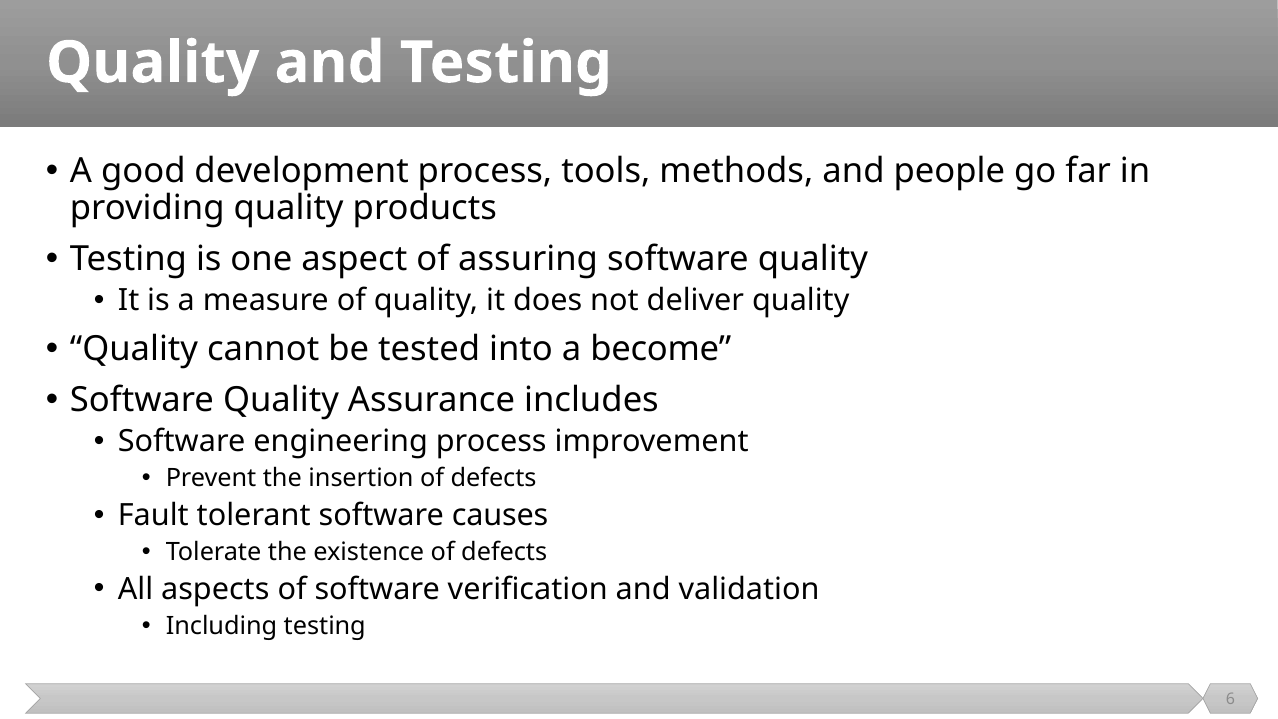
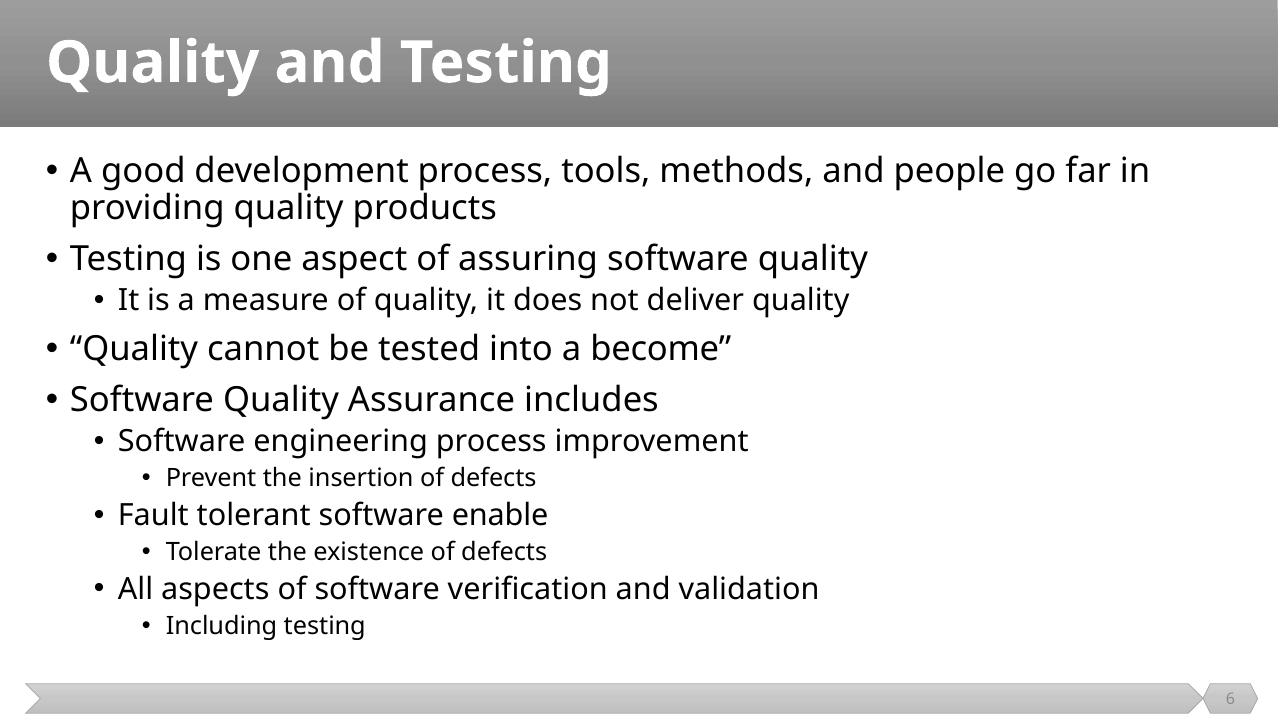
causes: causes -> enable
